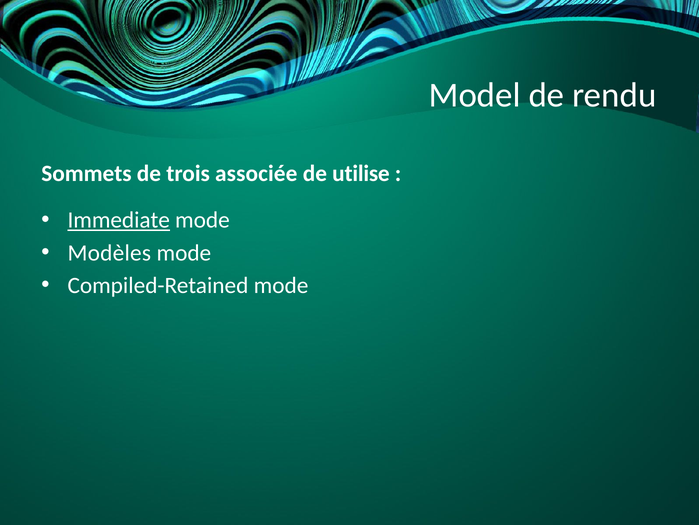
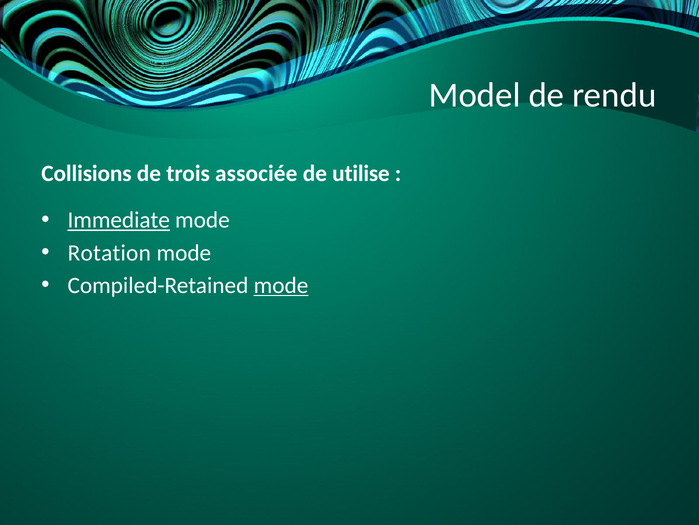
Sommets: Sommets -> Collisions
Modèles: Modèles -> Rotation
mode at (281, 285) underline: none -> present
